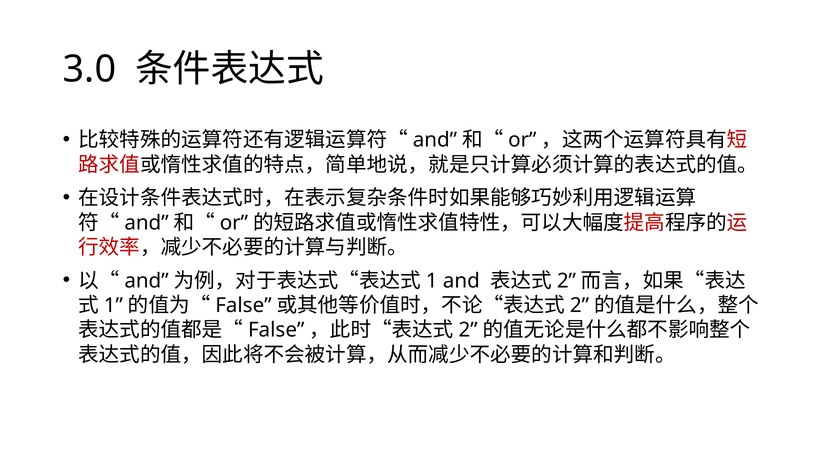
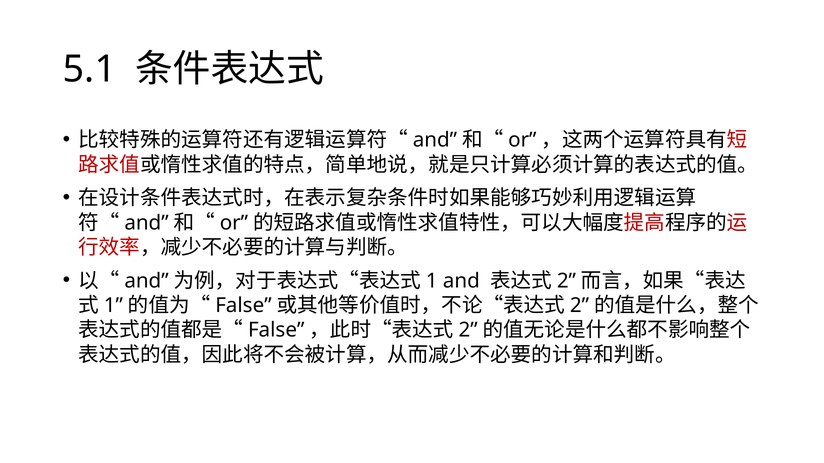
3.0: 3.0 -> 5.1
